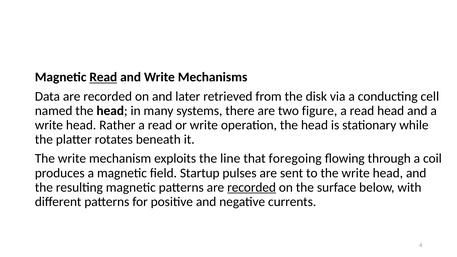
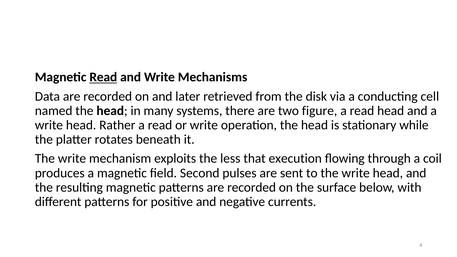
line: line -> less
foregoing: foregoing -> execution
Startup: Startup -> Second
recorded at (252, 187) underline: present -> none
